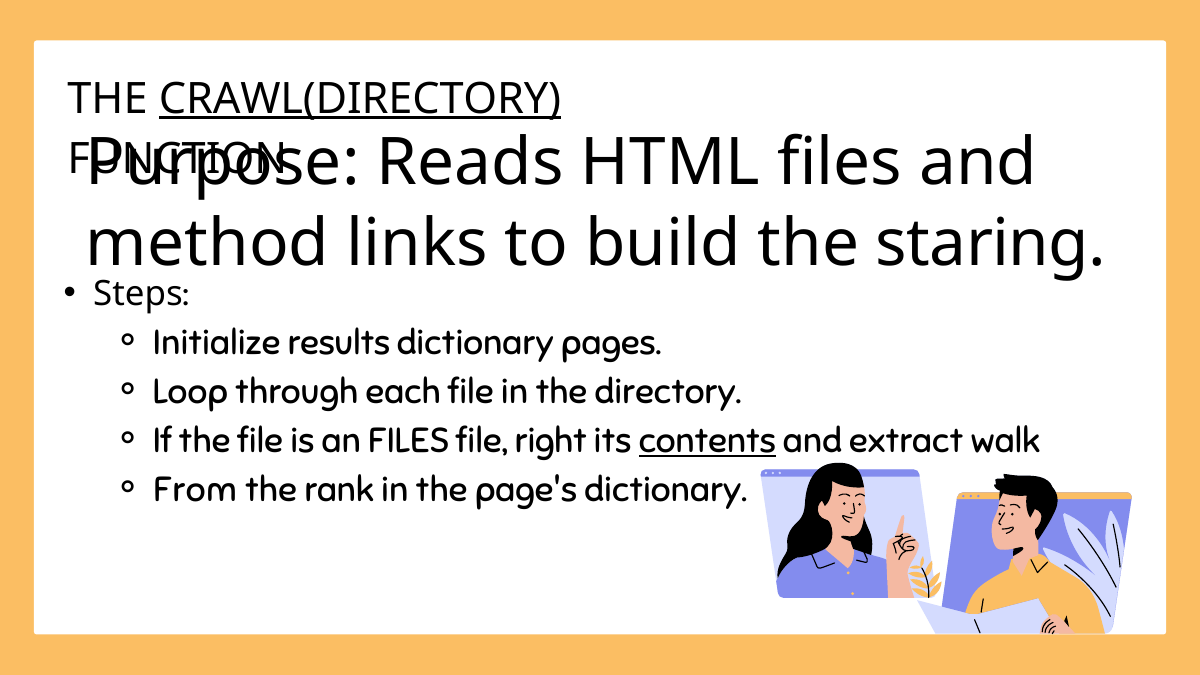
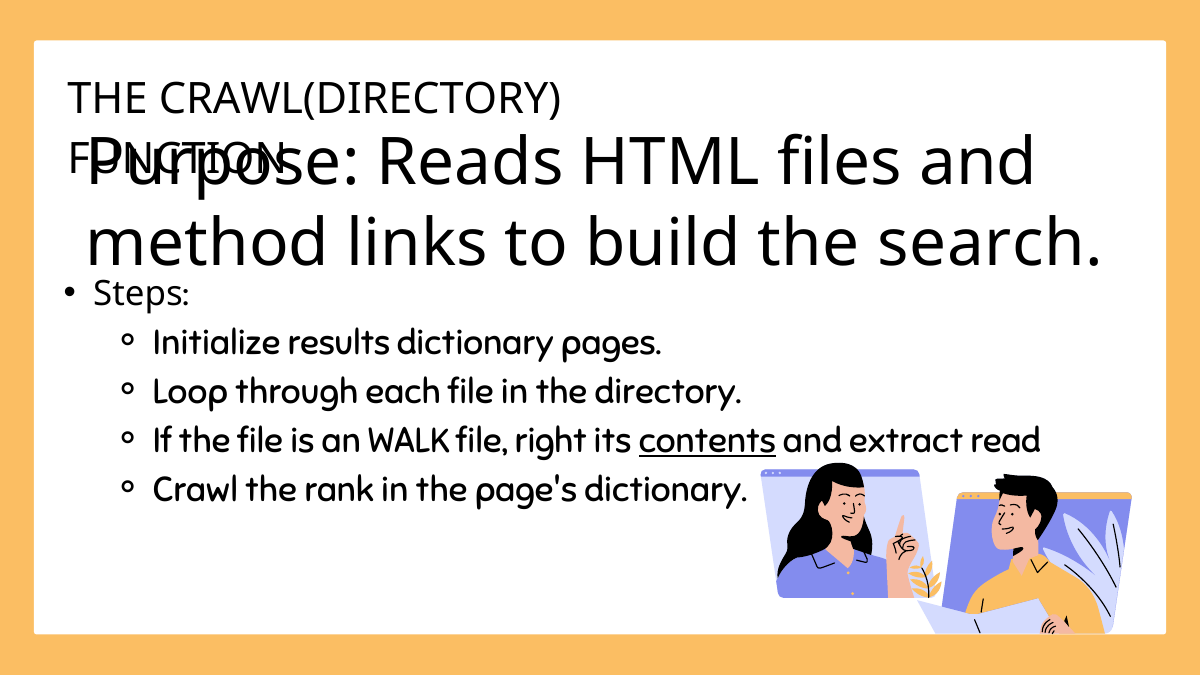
CRAWL(DIRECTORY underline: present -> none
staring: staring -> search
an FILES: FILES -> WALK
walk: walk -> read
From: From -> Crawl
